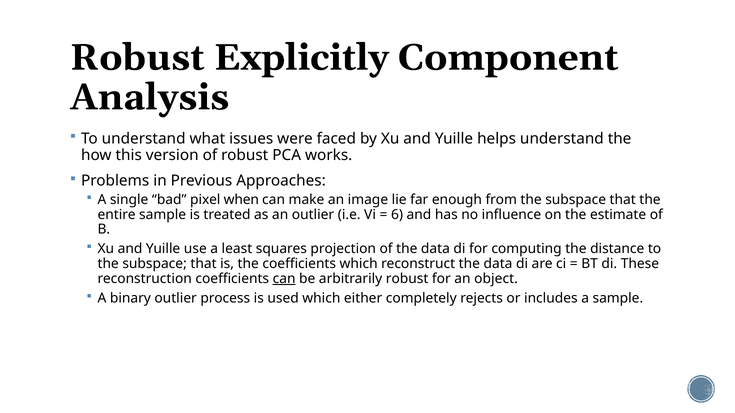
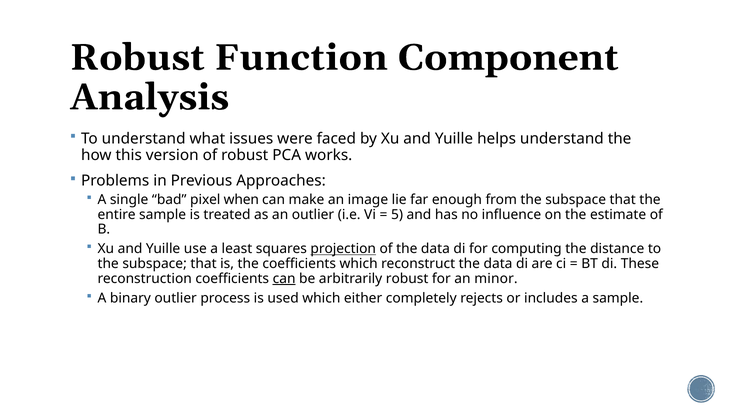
Explicitly: Explicitly -> Function
6: 6 -> 5
projection underline: none -> present
object: object -> minor
